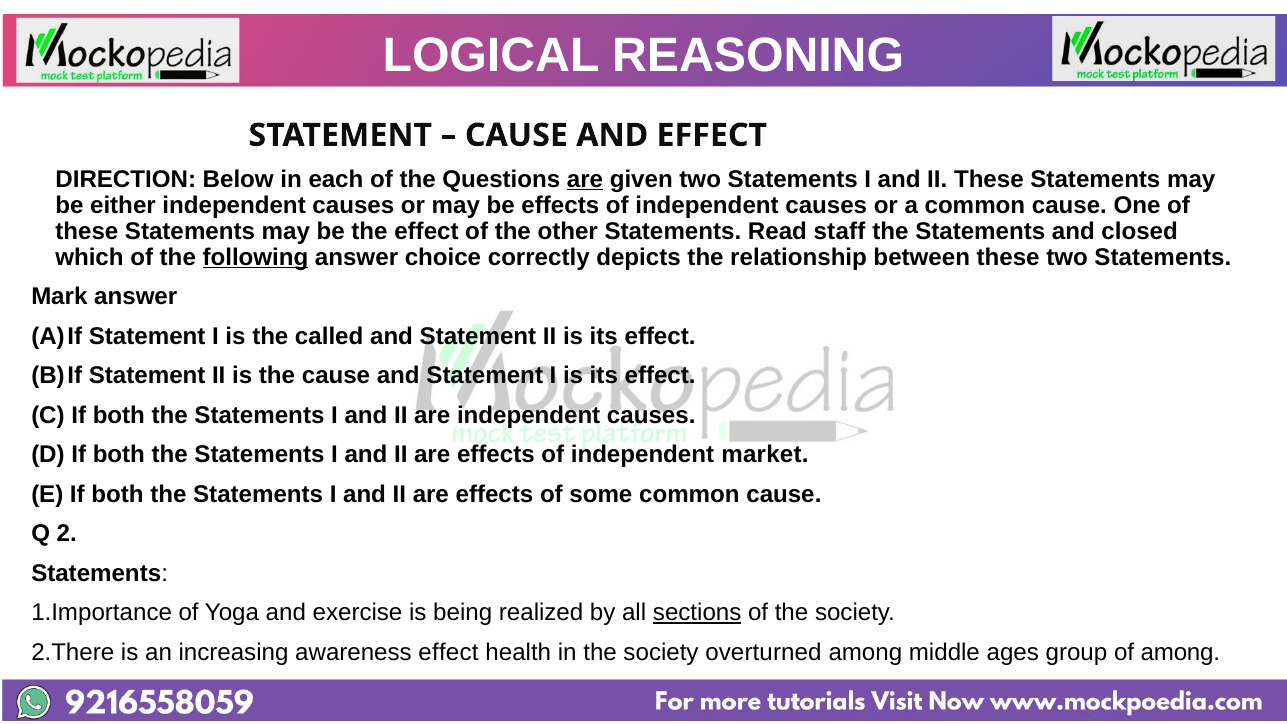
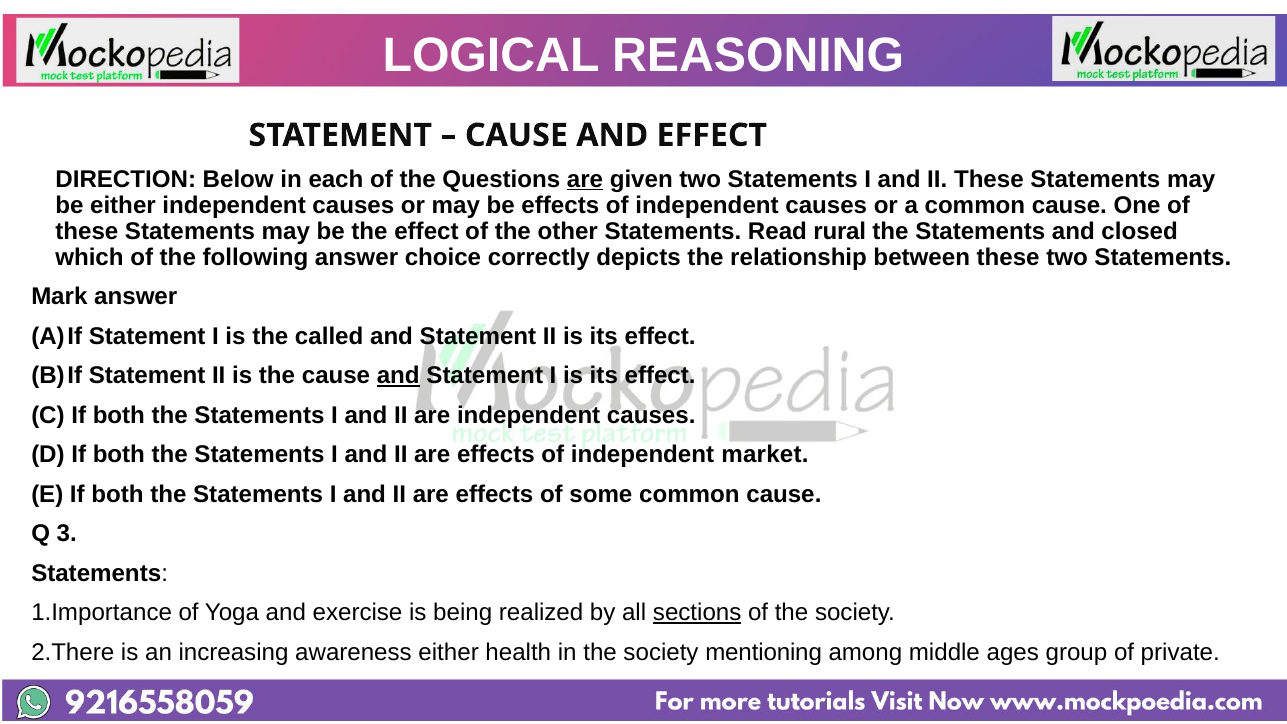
staff: staff -> rural
following underline: present -> none
and at (398, 376) underline: none -> present
2: 2 -> 3
awareness effect: effect -> either
overturned: overturned -> mentioning
of among: among -> private
